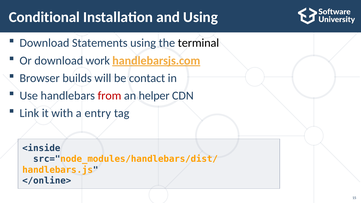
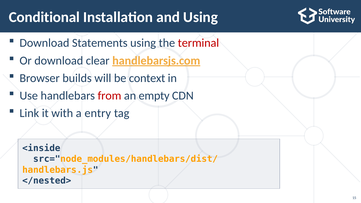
terminal colour: black -> red
work: work -> clear
contact: contact -> context
helper: helper -> empty
</online>: </online> -> </nested>
